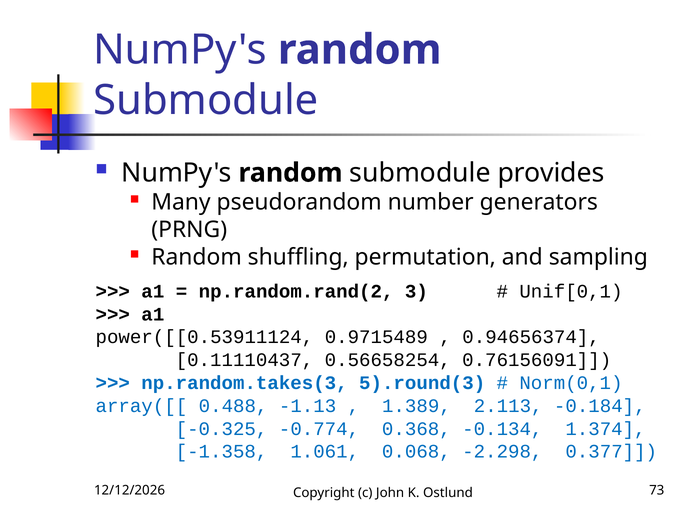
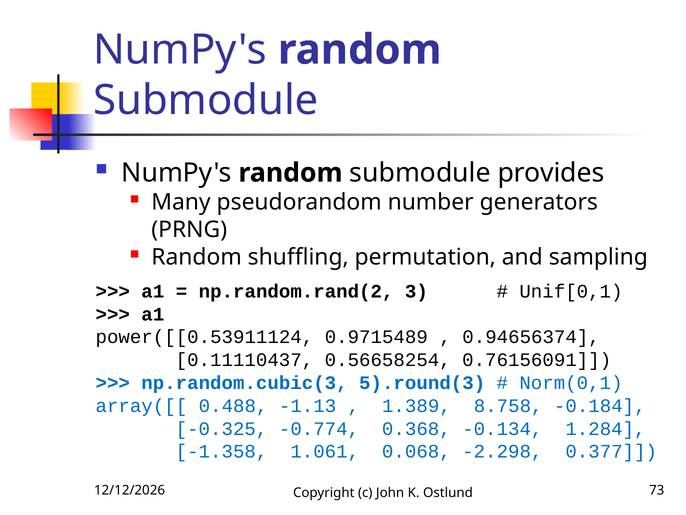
np.random.takes(3: np.random.takes(3 -> np.random.cubic(3
2.113: 2.113 -> 8.758
1.374: 1.374 -> 1.284
